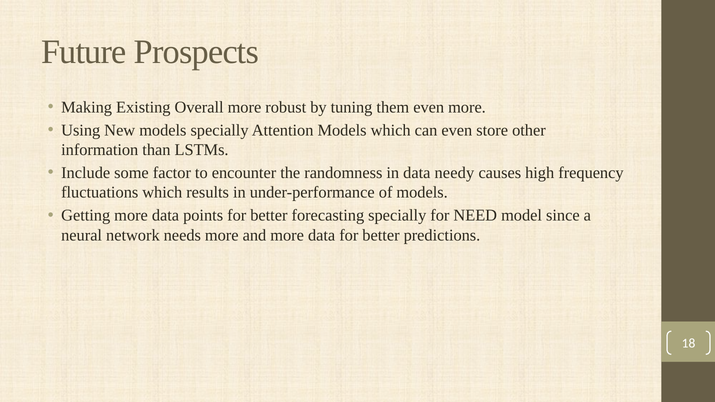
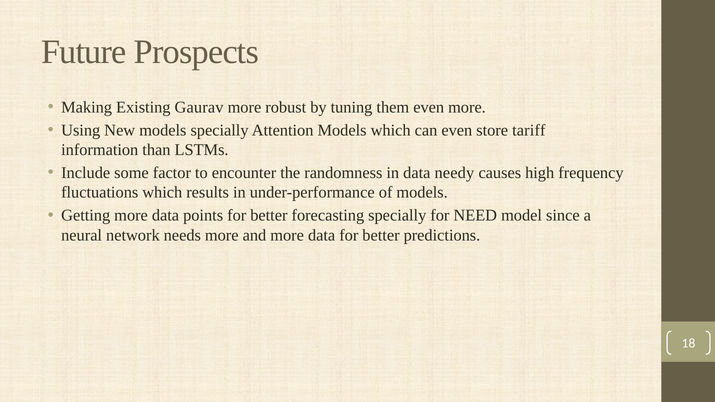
Overall: Overall -> Gaurav
other: other -> tariff
